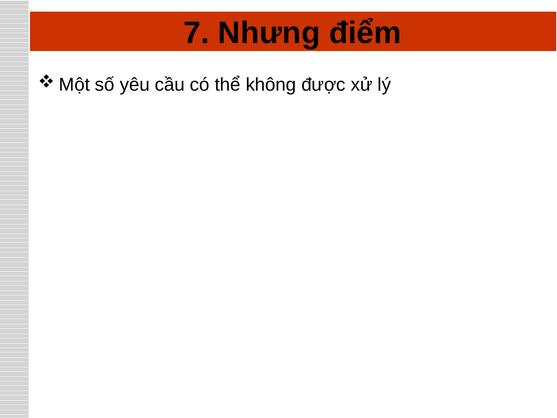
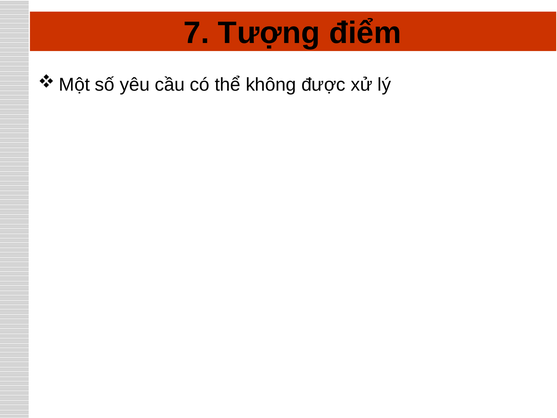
Nhưng: Nhưng -> Tượng
